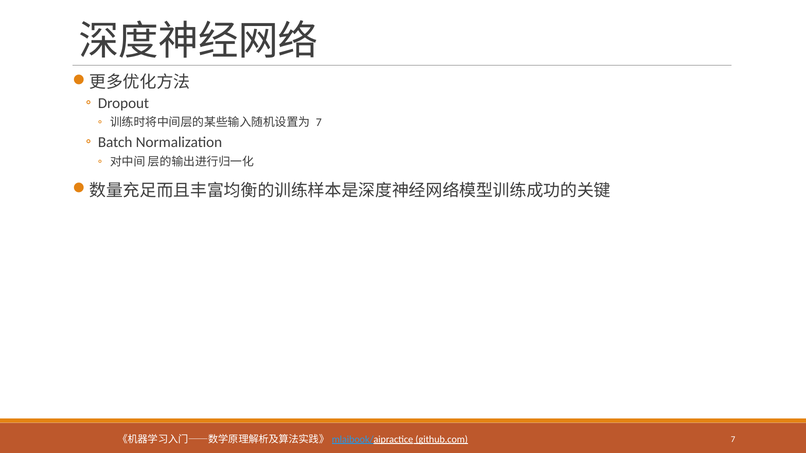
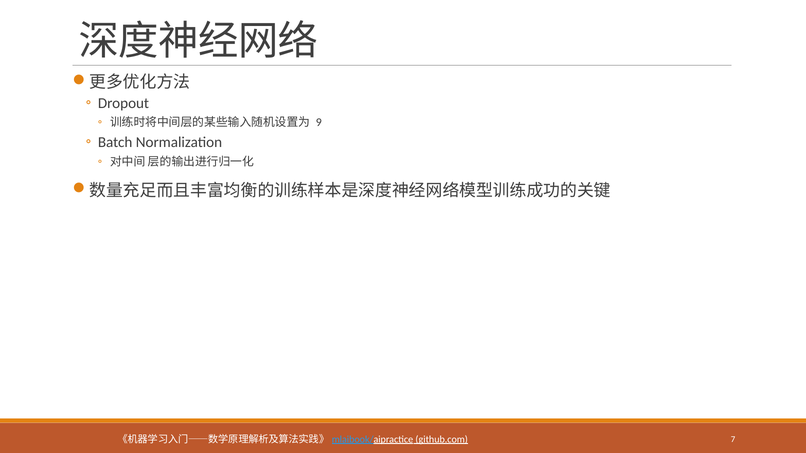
7 at (319, 123): 7 -> 9
